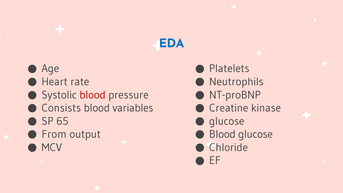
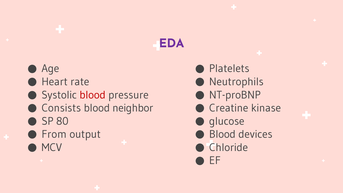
EDA colour: blue -> purple
variables: variables -> neighbor
65: 65 -> 80
Blood glucose: glucose -> devices
